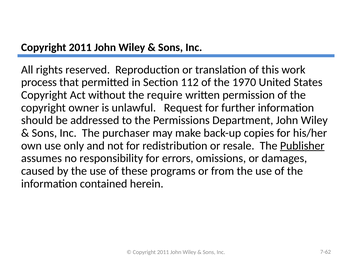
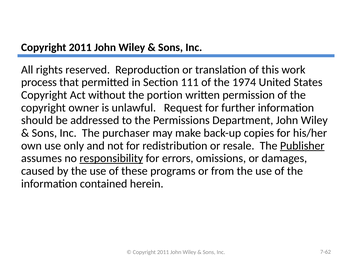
112: 112 -> 111
1970: 1970 -> 1974
require: require -> portion
responsibility underline: none -> present
